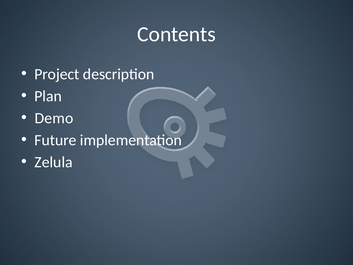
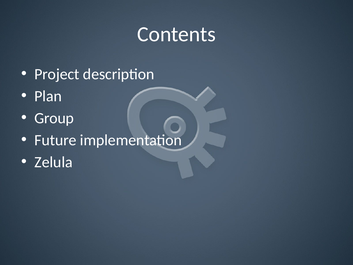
Demo: Demo -> Group
